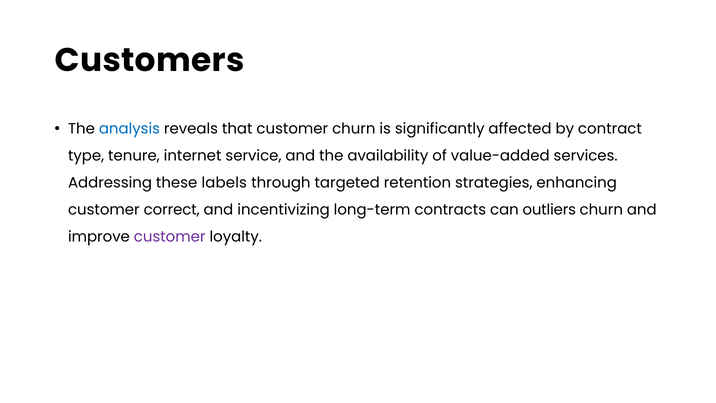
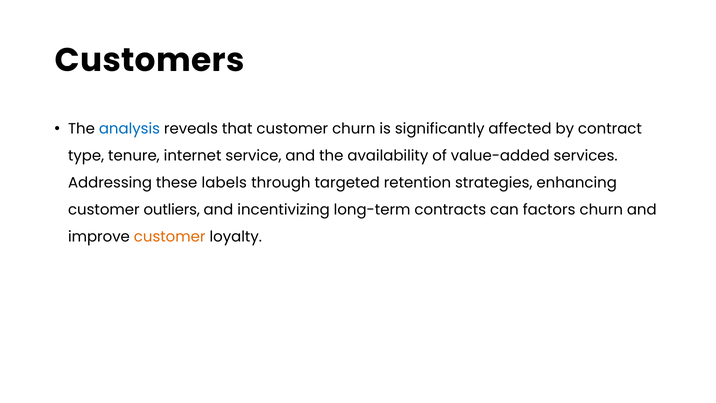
correct: correct -> outliers
outliers: outliers -> factors
customer at (170, 236) colour: purple -> orange
